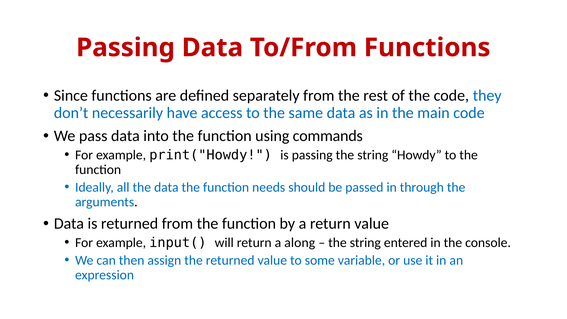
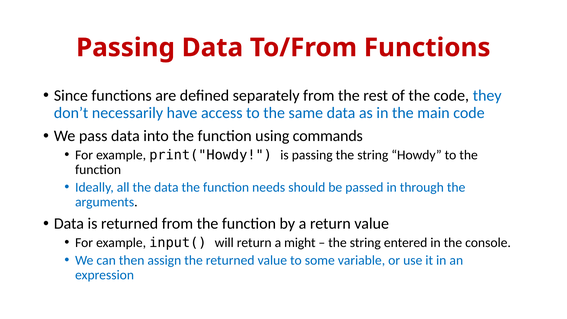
along: along -> might
